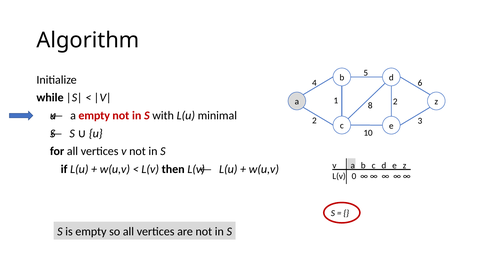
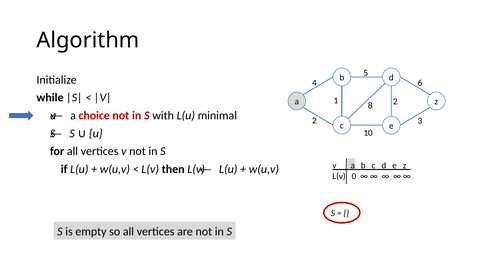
a empty: empty -> choice
